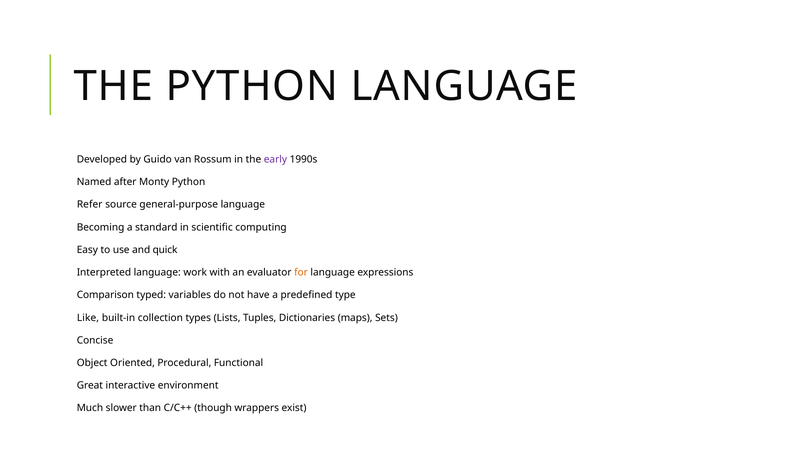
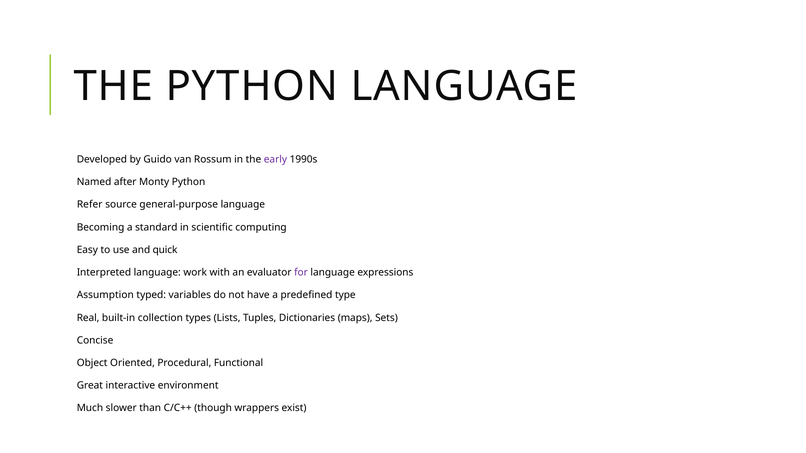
for colour: orange -> purple
Comparison: Comparison -> Assumption
Like: Like -> Real
